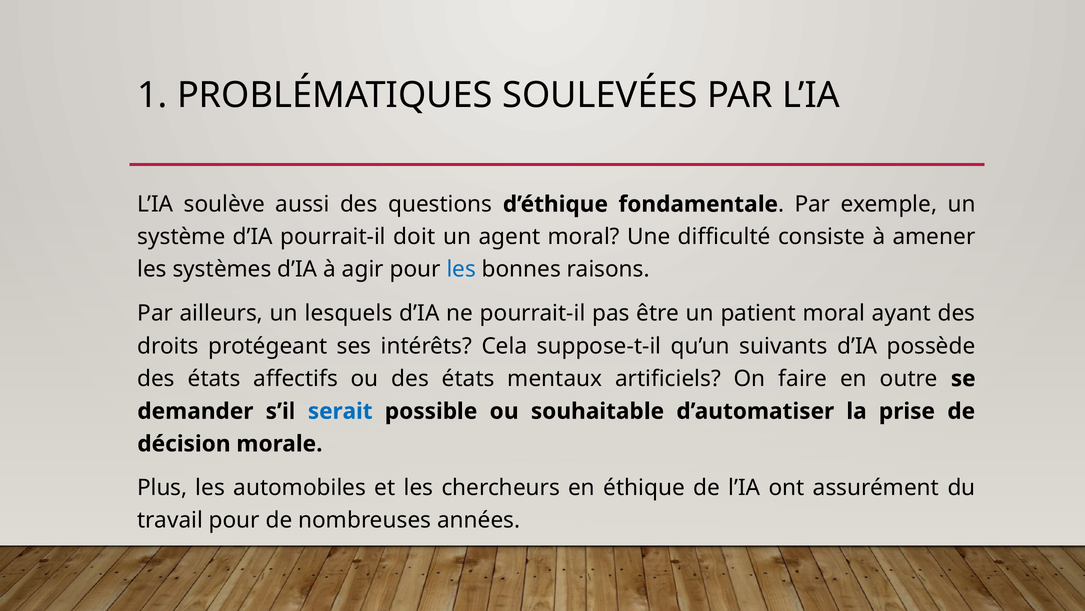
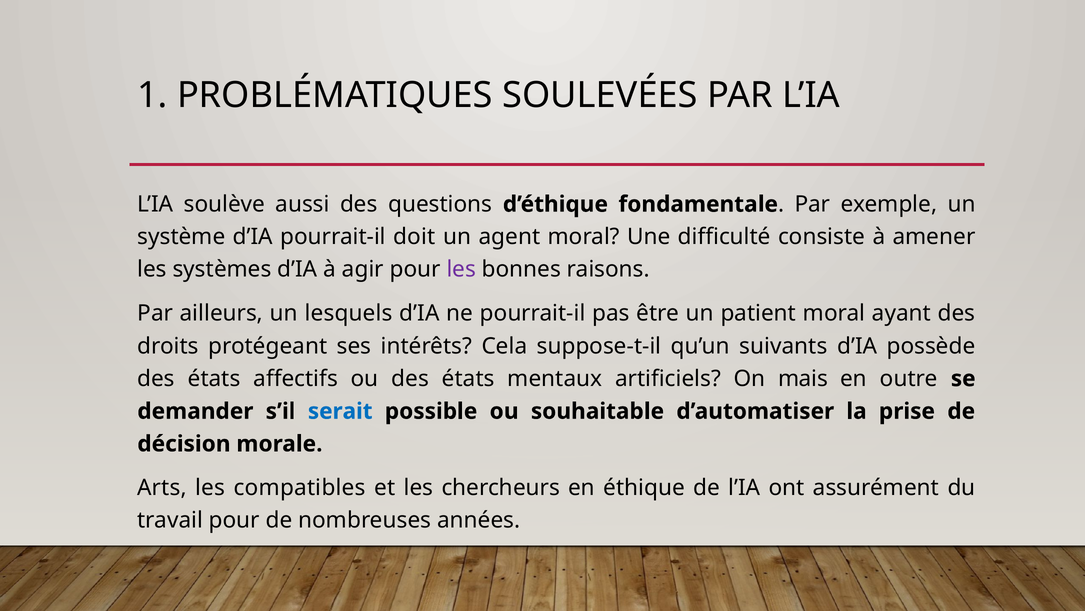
les at (461, 269) colour: blue -> purple
faire: faire -> mais
Plus: Plus -> Arts
automobiles: automobiles -> compatibles
